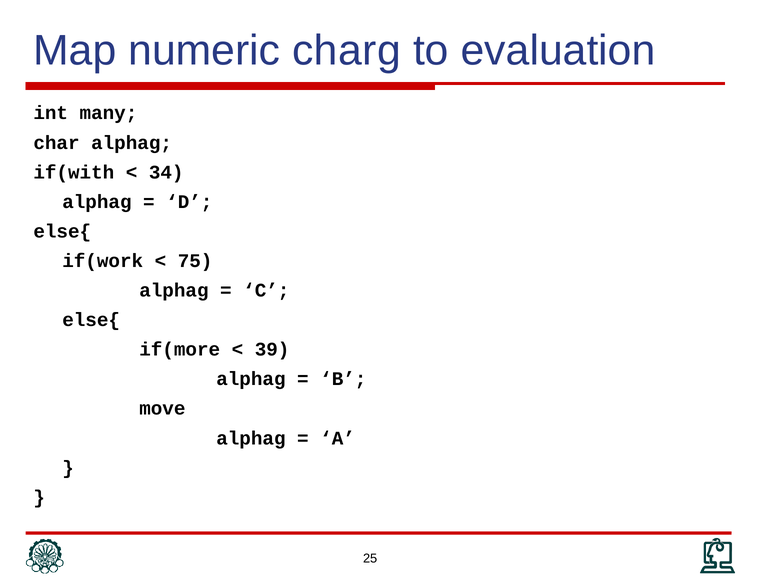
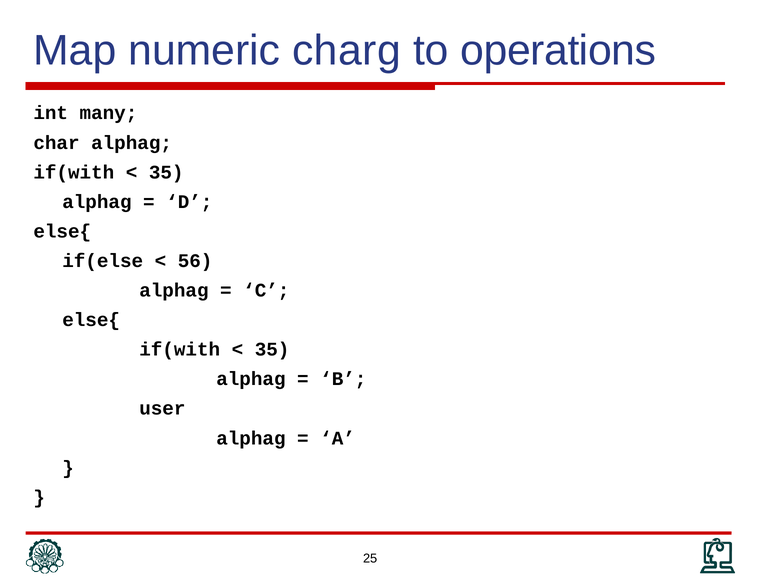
evaluation: evaluation -> operations
34 at (166, 172): 34 -> 35
if(work: if(work -> if(else
75: 75 -> 56
if(more at (180, 349): if(more -> if(with
39 at (272, 349): 39 -> 35
move: move -> user
